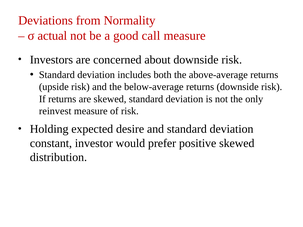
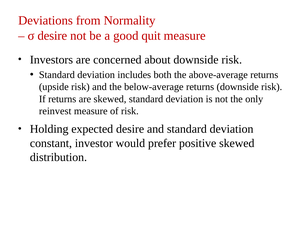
σ actual: actual -> desire
call: call -> quit
